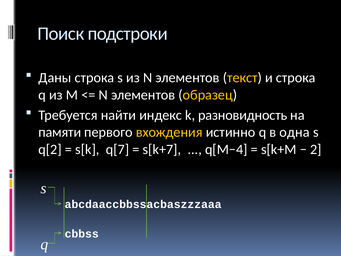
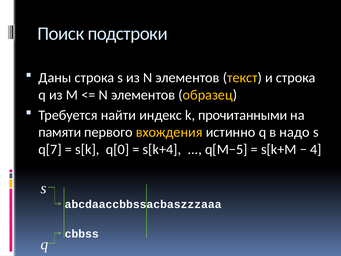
разновидность: разновидность -> прочитанными
одна: одна -> надо
q[2: q[2 -> q[7
q[7: q[7 -> q[0
s[k+7: s[k+7 -> s[k+4
q[M−4: q[M−4 -> q[M−5
2: 2 -> 4
